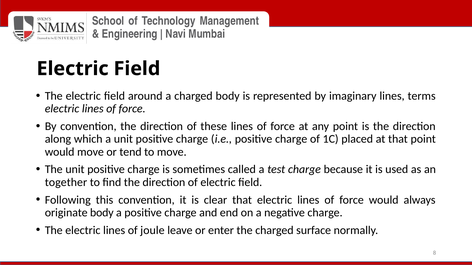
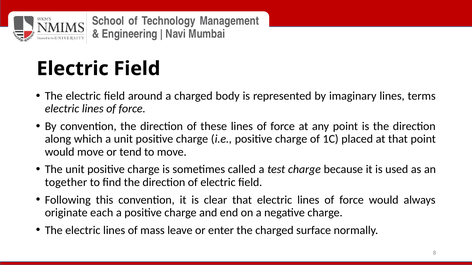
originate body: body -> each
joule: joule -> mass
